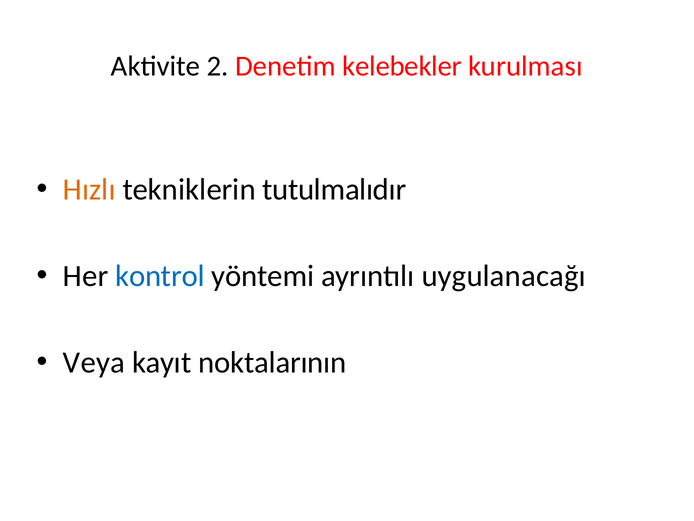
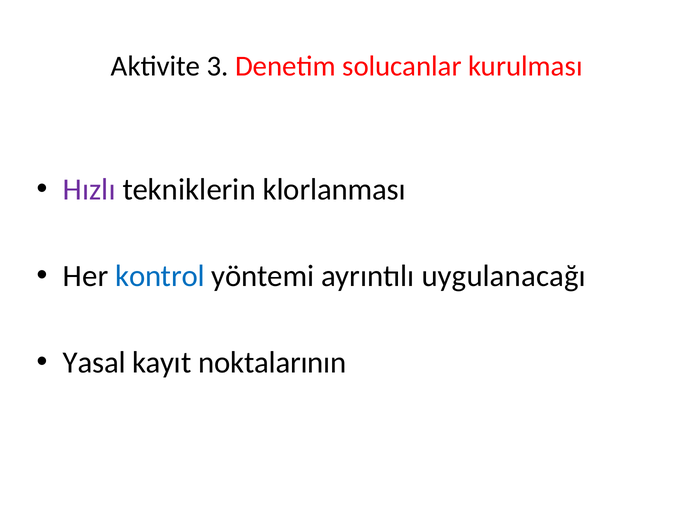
2: 2 -> 3
kelebekler: kelebekler -> solucanlar
Hızlı colour: orange -> purple
tutulmalıdır: tutulmalıdır -> klorlanması
Veya: Veya -> Yasal
